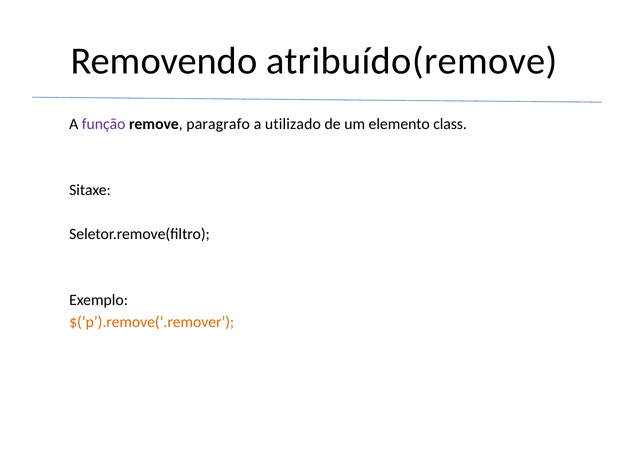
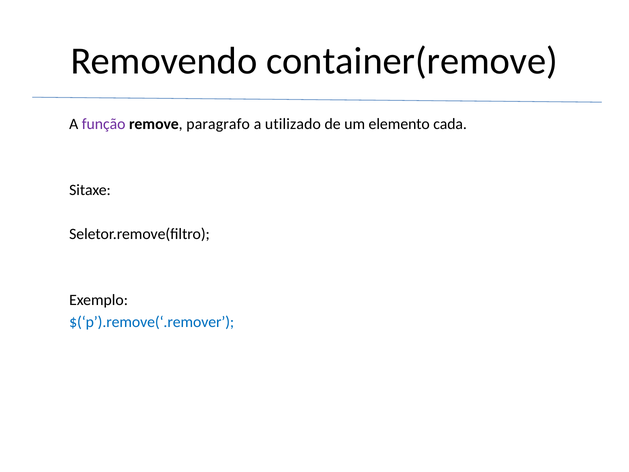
atribuído(remove: atribuído(remove -> container(remove
class: class -> cada
$(‘p’).remove(‘.remover colour: orange -> blue
